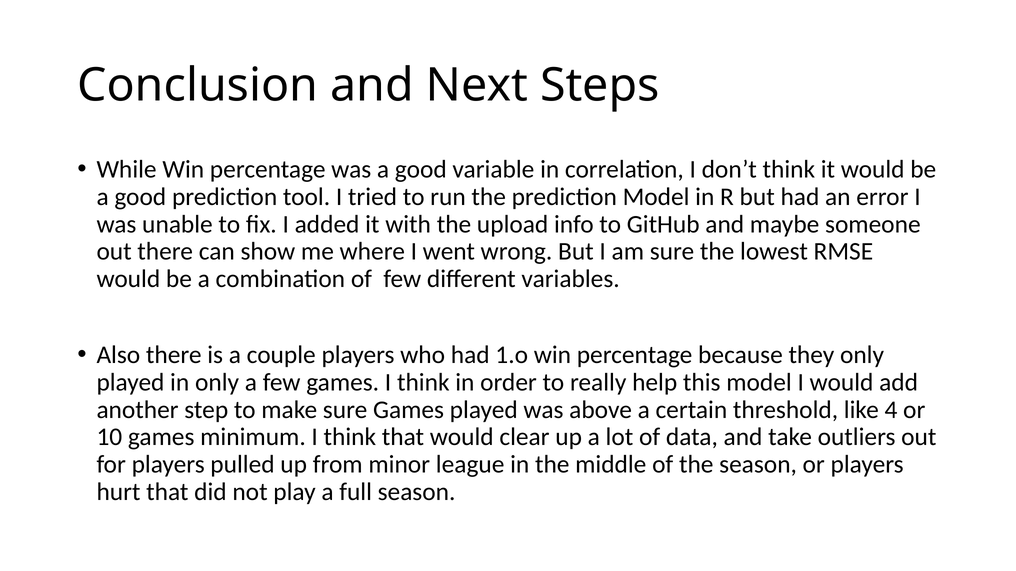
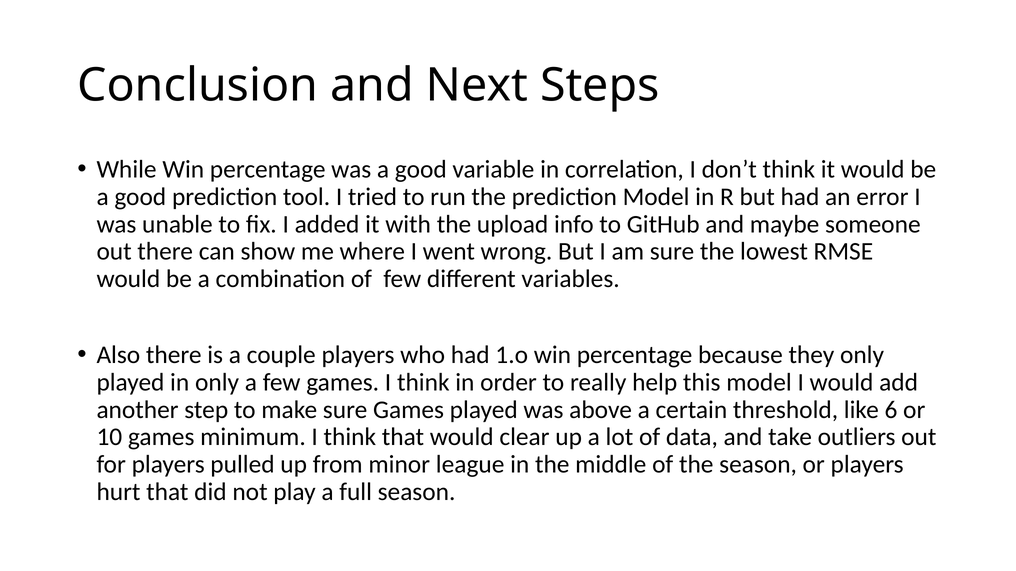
4: 4 -> 6
